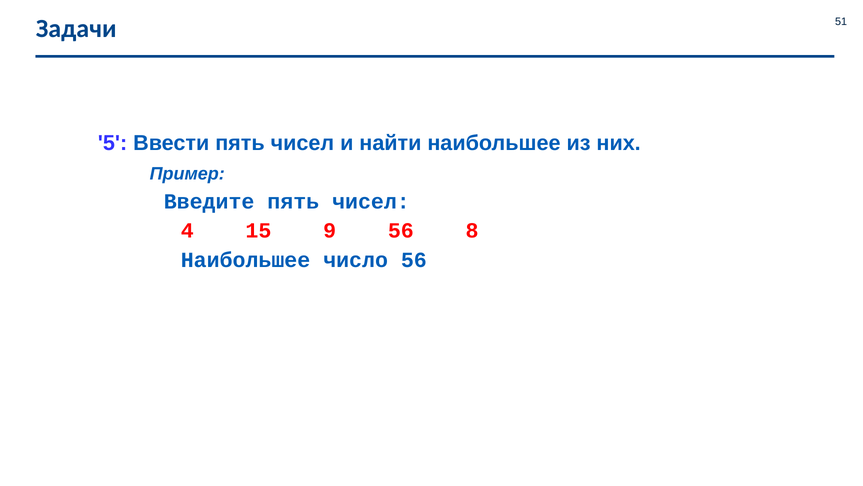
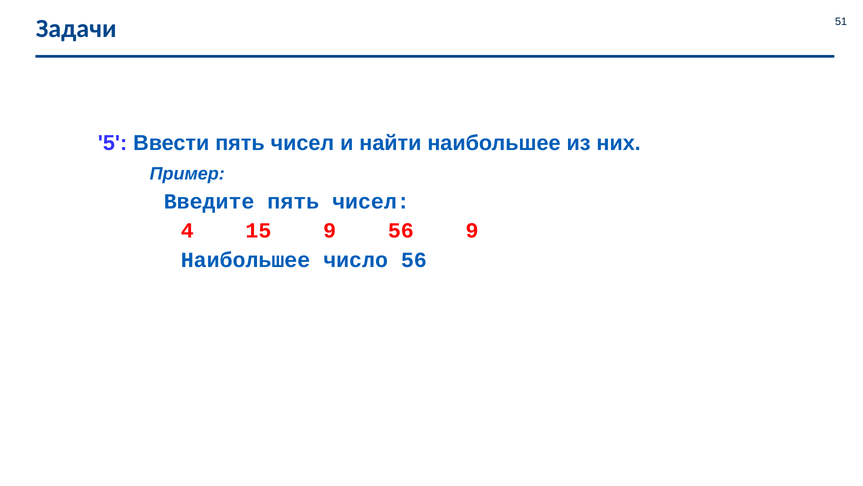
56 8: 8 -> 9
